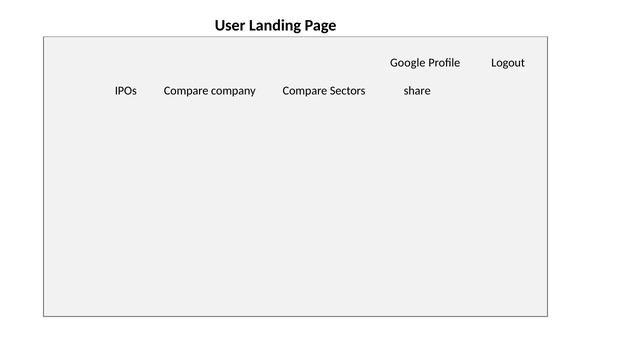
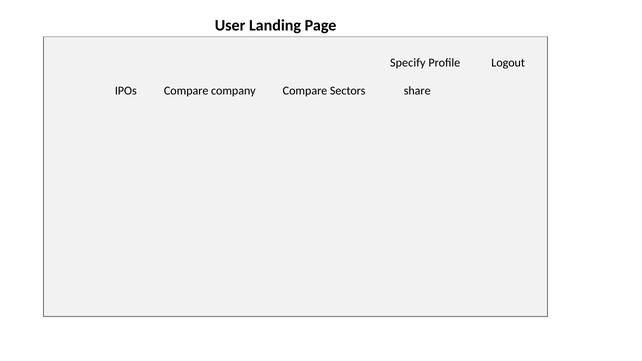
Google: Google -> Specify
